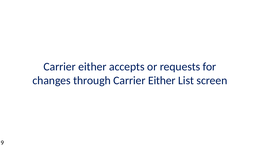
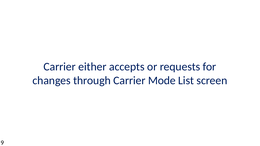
through Carrier Either: Either -> Mode
